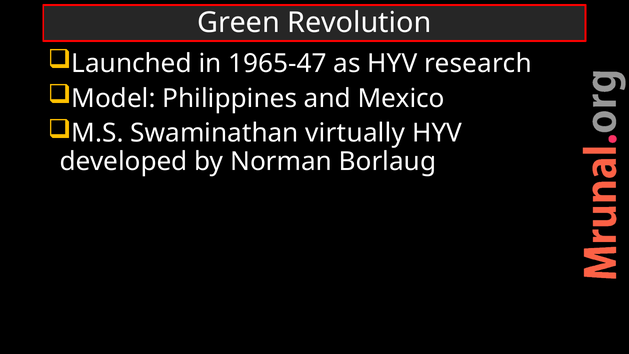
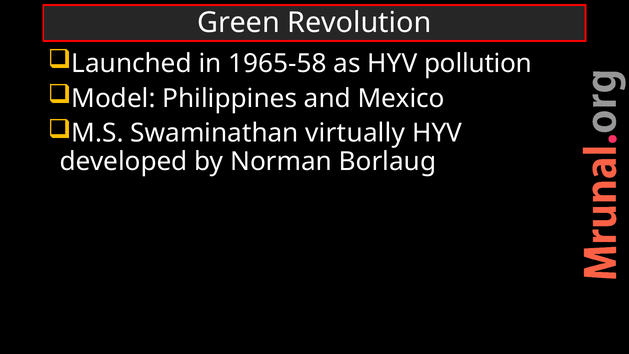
1965-47: 1965-47 -> 1965-58
research: research -> pollution
